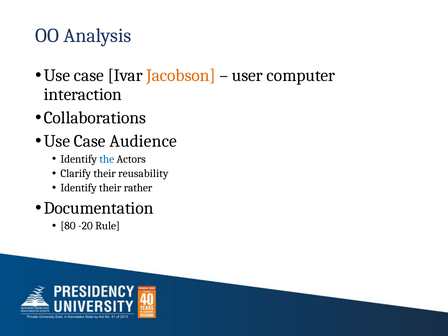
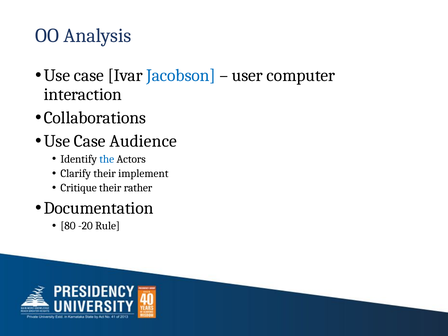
Jacobson colour: orange -> blue
reusability: reusability -> implement
Identify at (79, 188): Identify -> Critique
